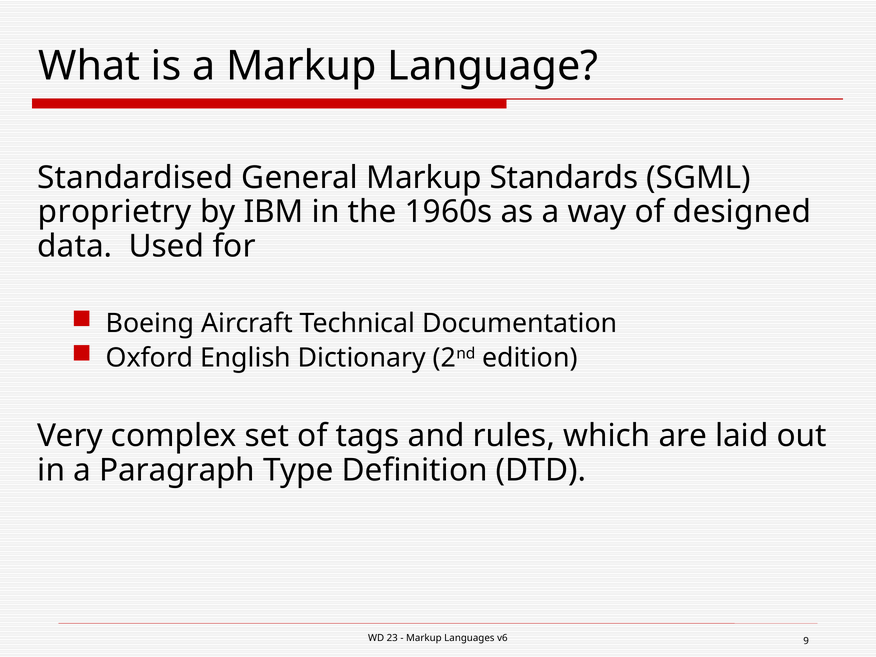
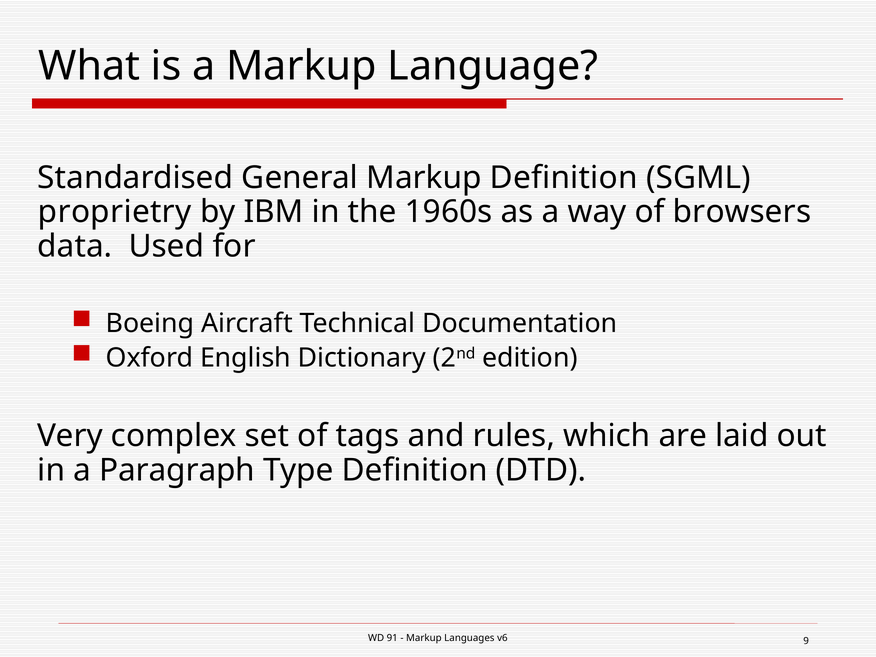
Markup Standards: Standards -> Definition
designed: designed -> browsers
23: 23 -> 91
